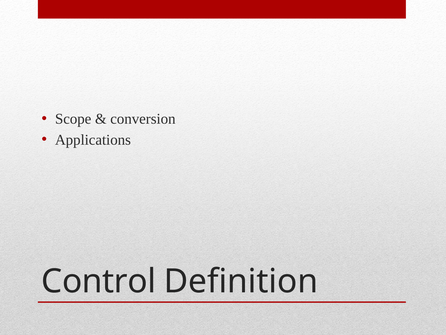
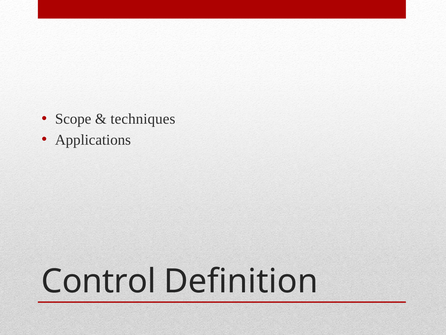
conversion: conversion -> techniques
